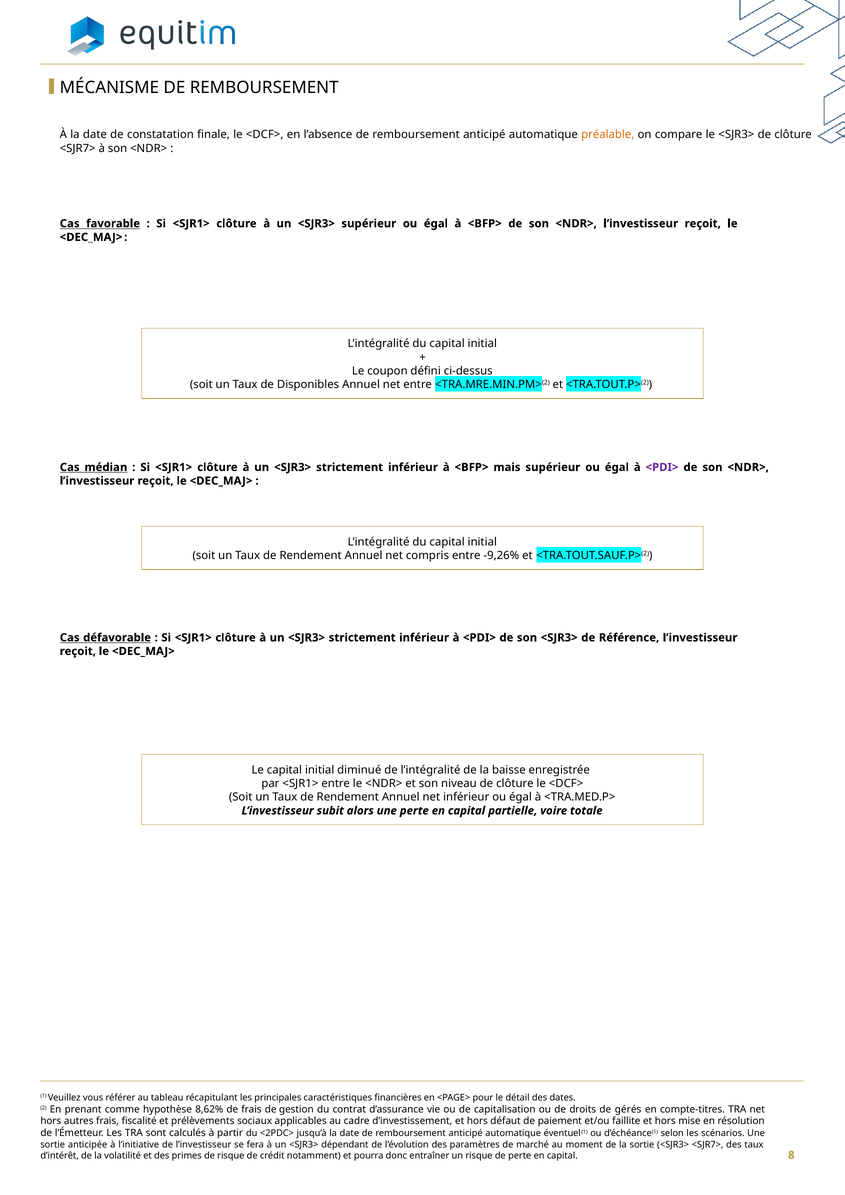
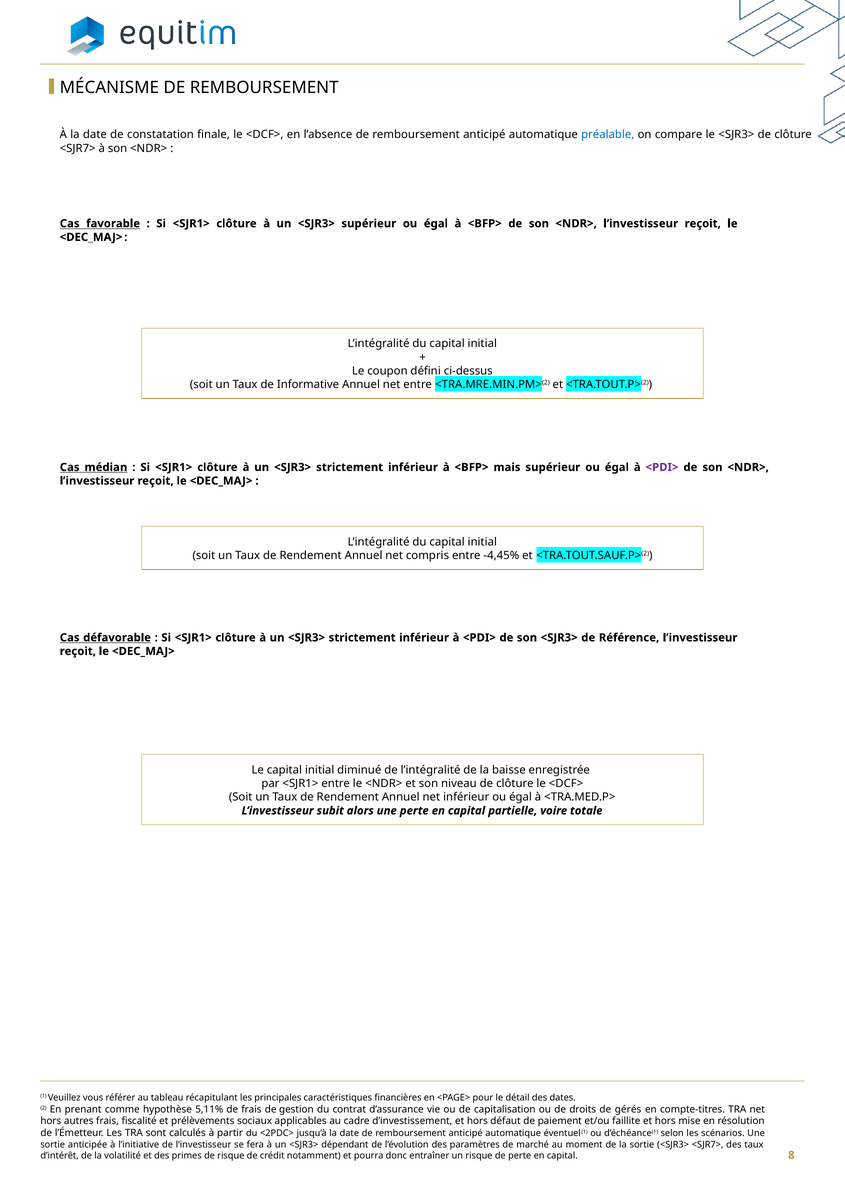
préalable colour: orange -> blue
Disponibles: Disponibles -> Informative
-9,26%: -9,26% -> -4,45%
8,62%: 8,62% -> 5,11%
